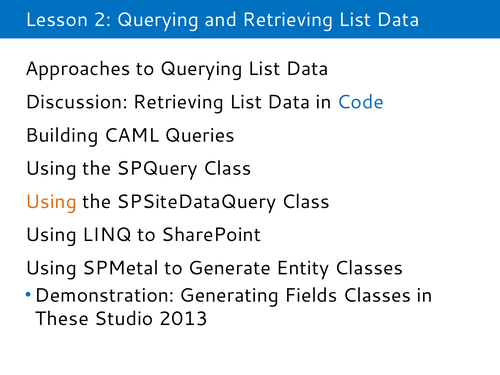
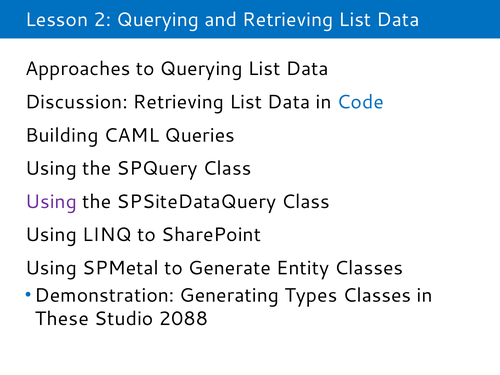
Using at (51, 202) colour: orange -> purple
Fields: Fields -> Types
2013: 2013 -> 2088
